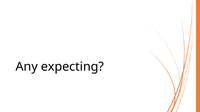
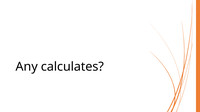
expecting: expecting -> calculates
